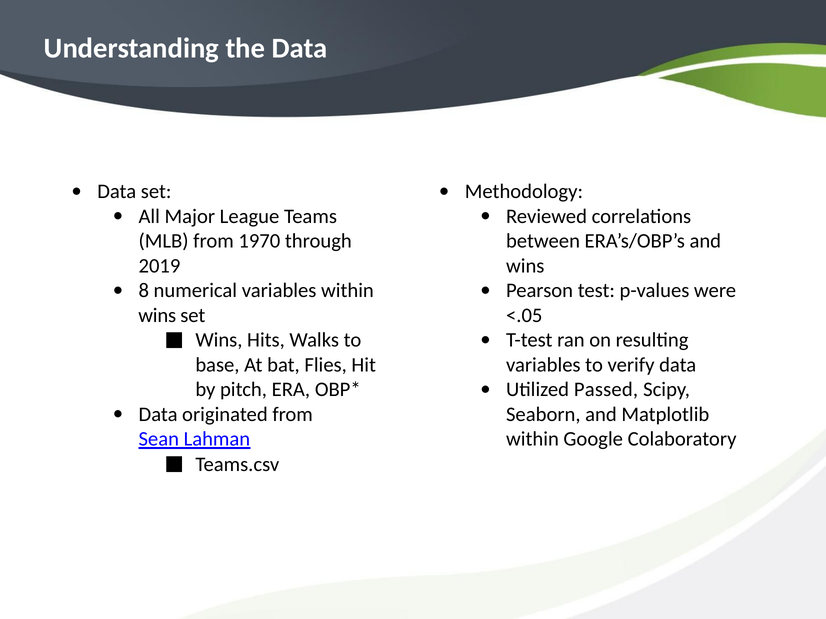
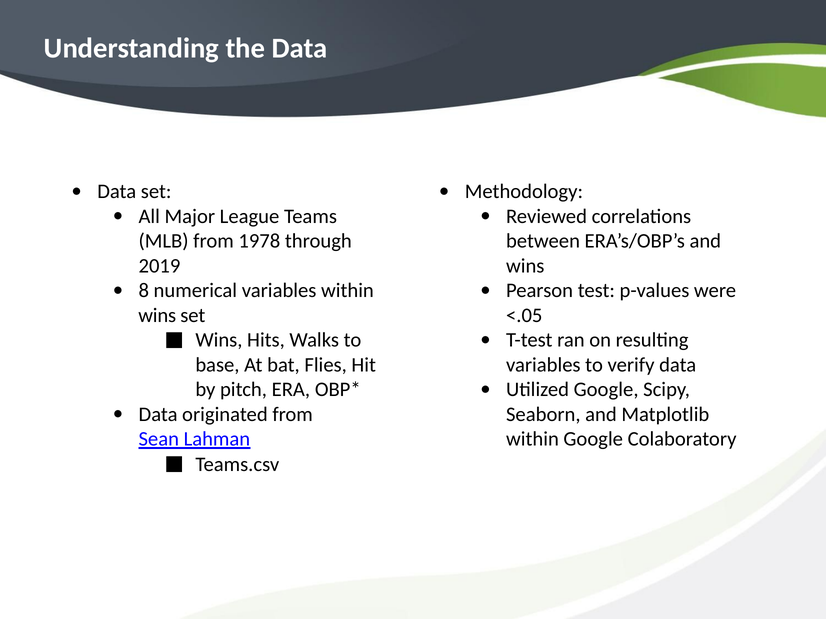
1970: 1970 -> 1978
Utilized Passed: Passed -> Google
